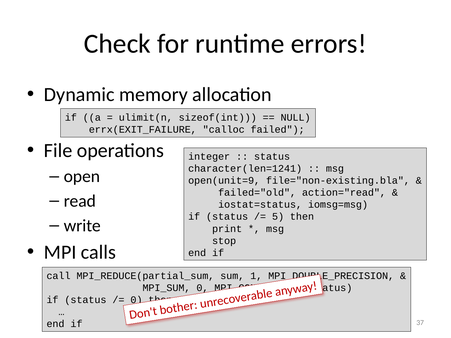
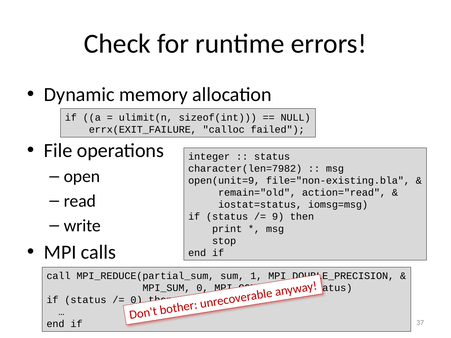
character(len=1241: character(len=1241 -> character(len=7982
failed="old: failed="old -> remain="old
5: 5 -> 9
